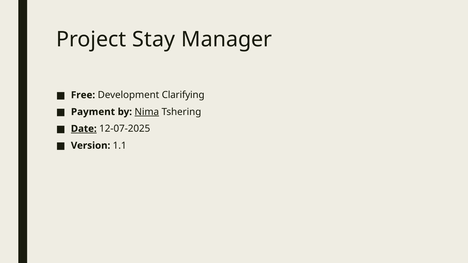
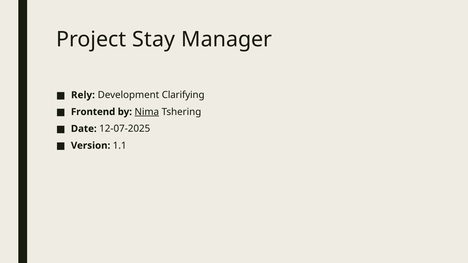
Free: Free -> Rely
Payment: Payment -> Frontend
Date underline: present -> none
